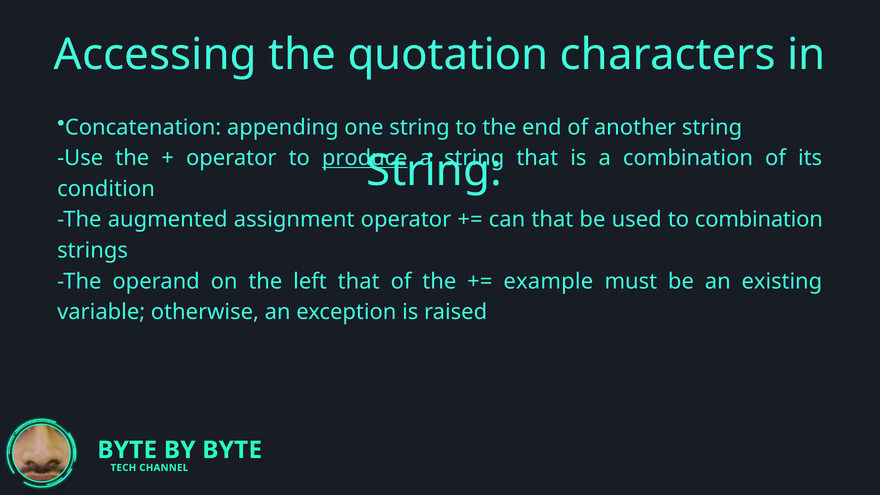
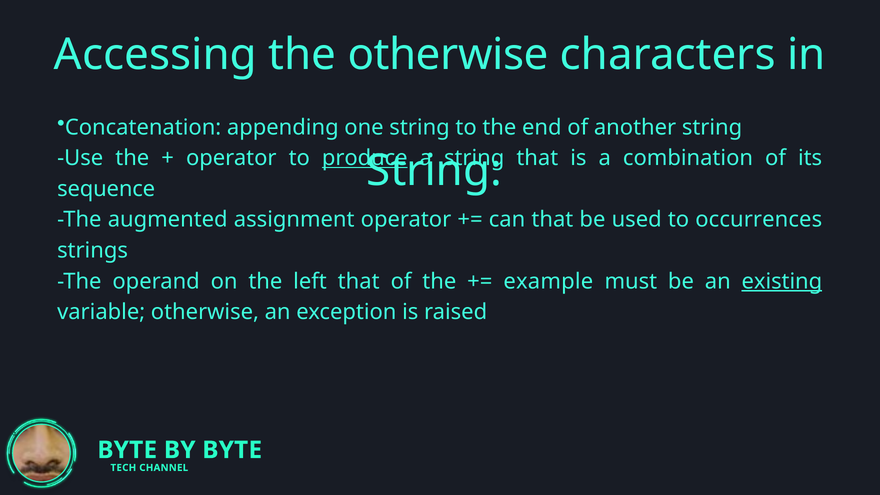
the quotation: quotation -> otherwise
condition: condition -> sequence
to combination: combination -> occurrences
existing underline: none -> present
